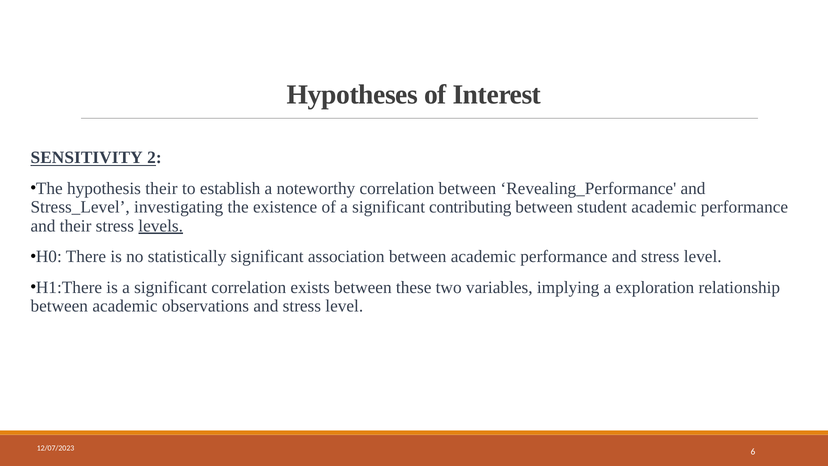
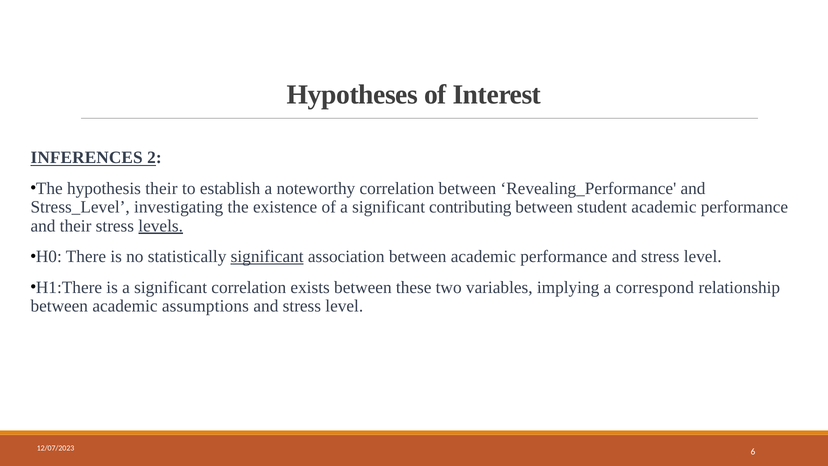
SENSITIVITY: SENSITIVITY -> INFERENCES
significant at (267, 256) underline: none -> present
exploration: exploration -> correspond
observations: observations -> assumptions
